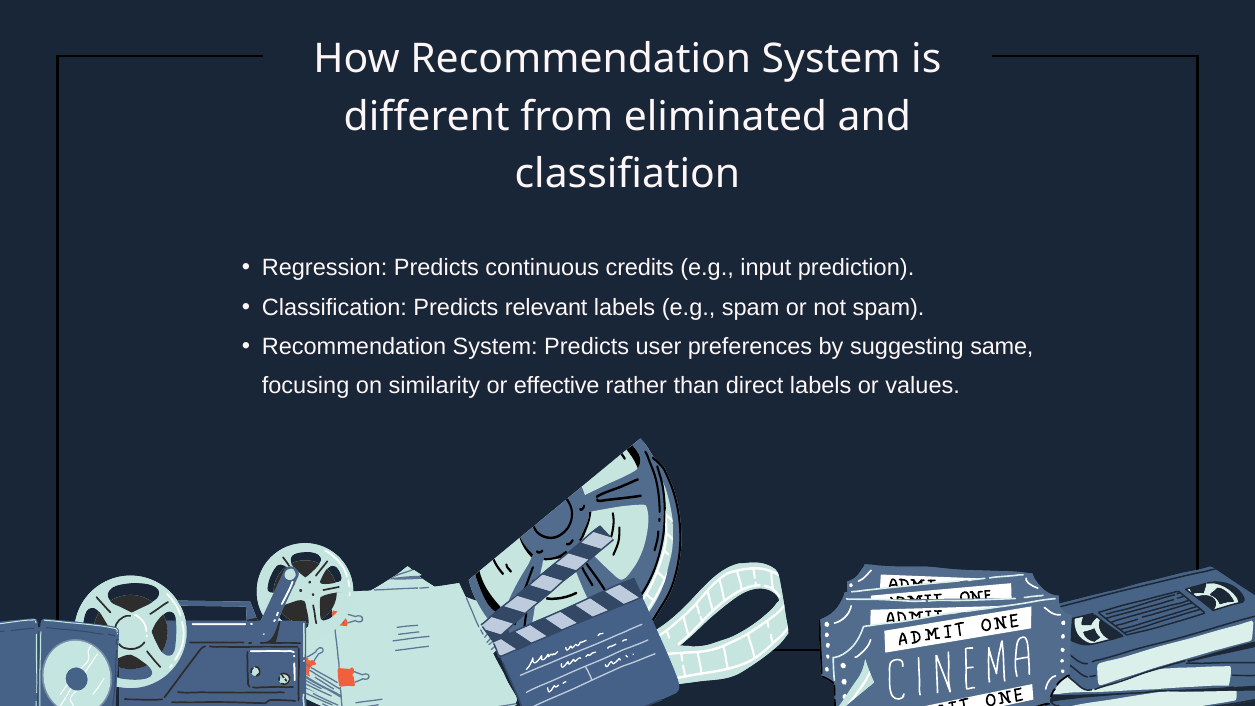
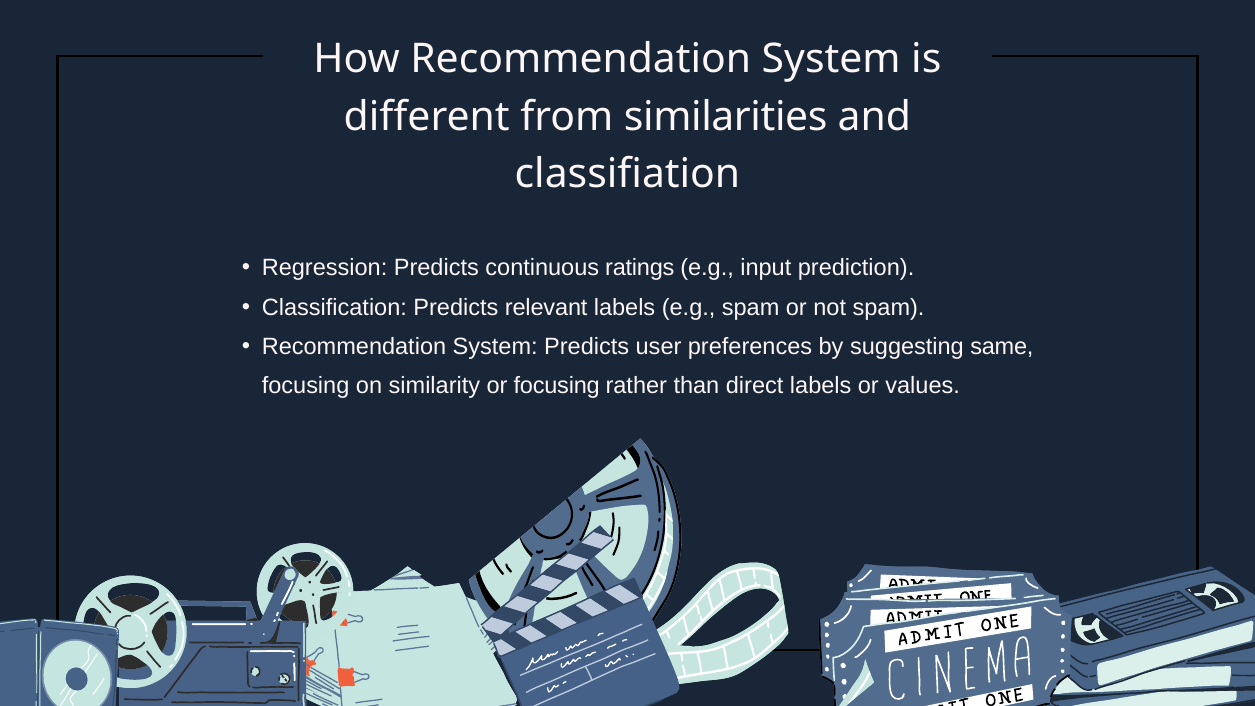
eliminated: eliminated -> similarities
credits: credits -> ratings
or effective: effective -> focusing
